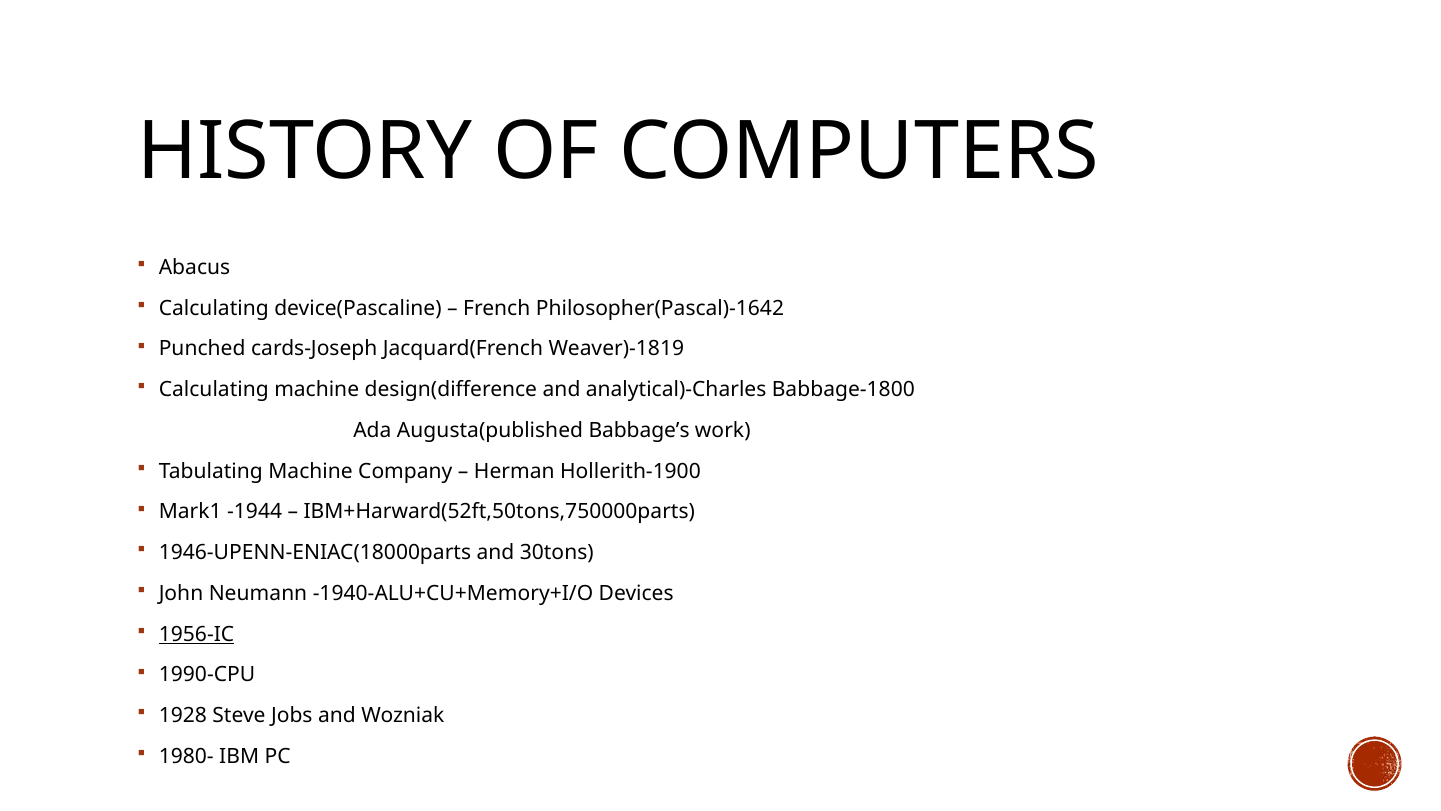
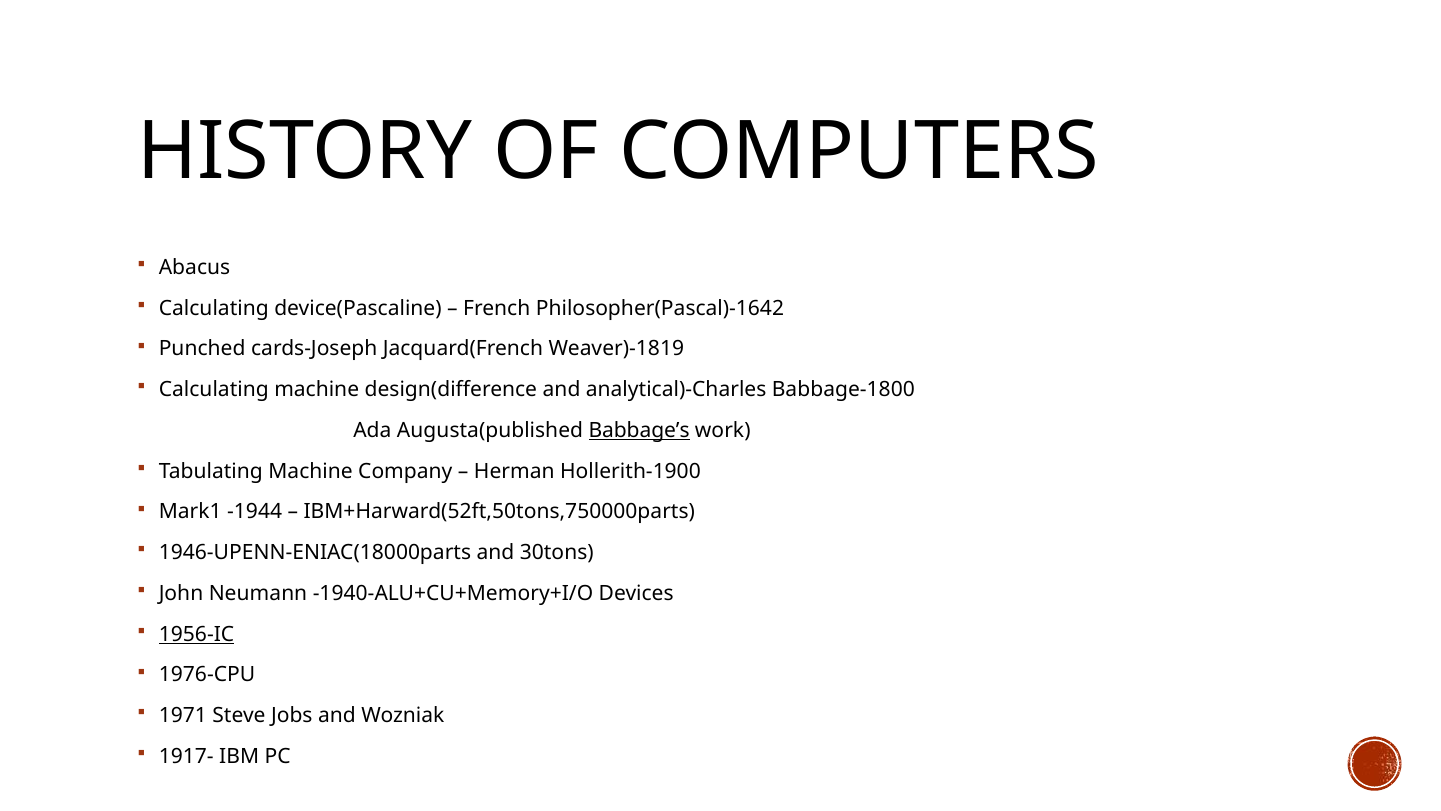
Babbage’s underline: none -> present
1990-CPU: 1990-CPU -> 1976-CPU
1928: 1928 -> 1971
1980-: 1980- -> 1917-
